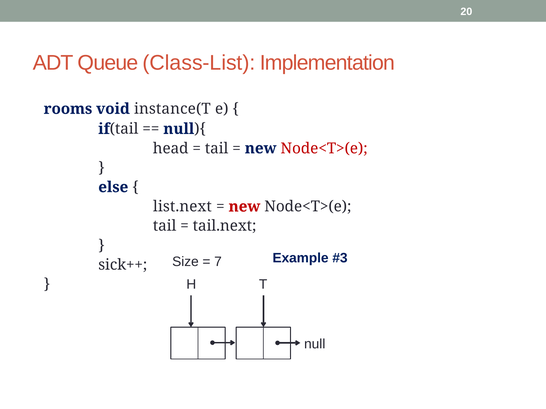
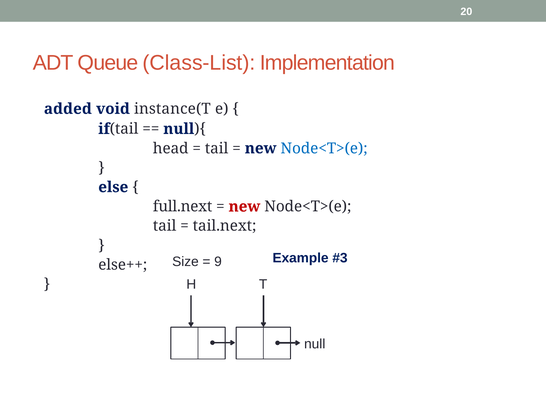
rooms: rooms -> added
Node<T>(e at (324, 149) colour: red -> blue
list.next: list.next -> full.next
7: 7 -> 9
sick++: sick++ -> else++
